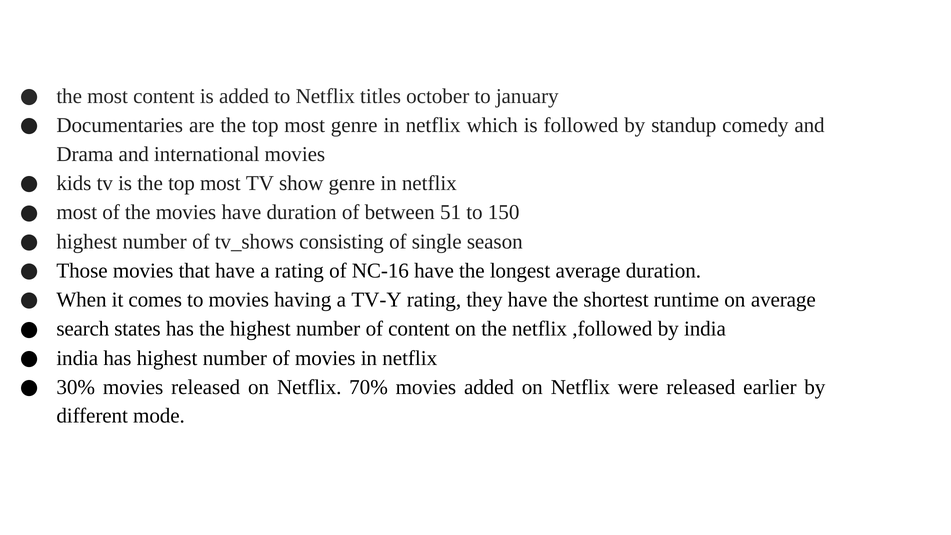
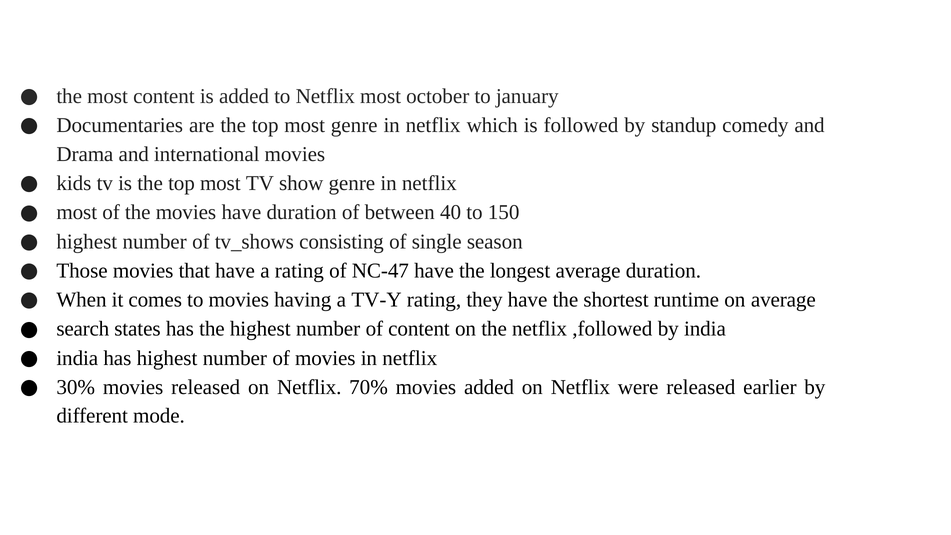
Netflix titles: titles -> most
51: 51 -> 40
NC-16: NC-16 -> NC-47
